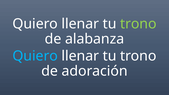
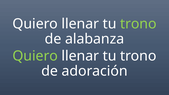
Quiero at (35, 56) colour: light blue -> light green
